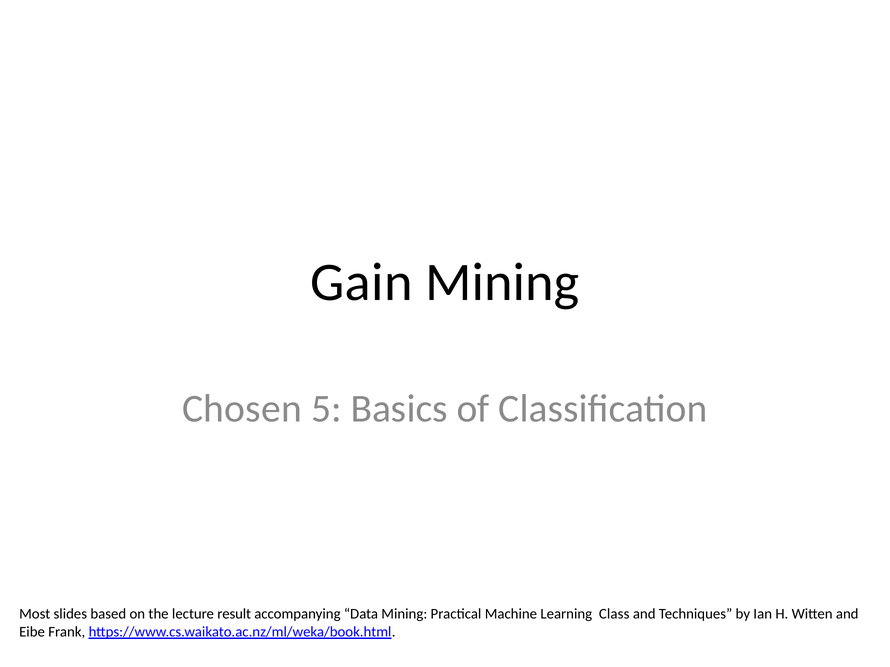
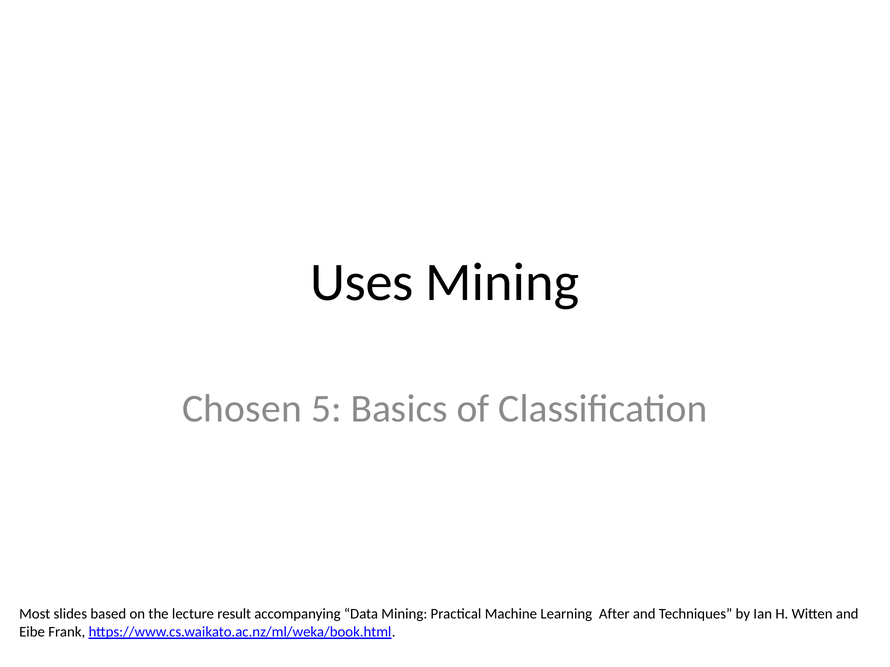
Gain: Gain -> Uses
Class: Class -> After
